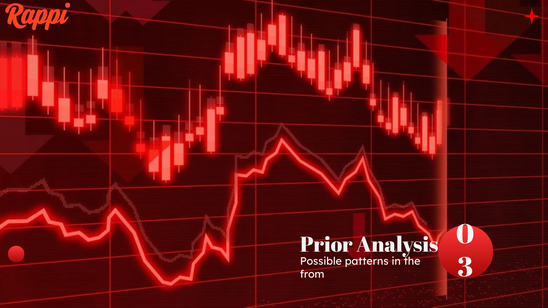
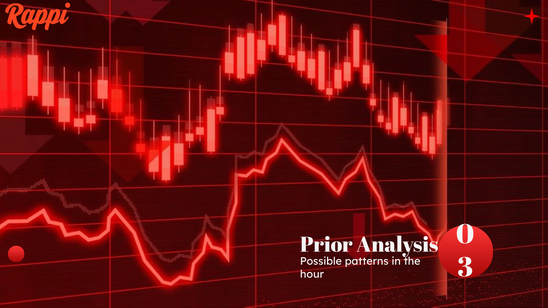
from: from -> hour
